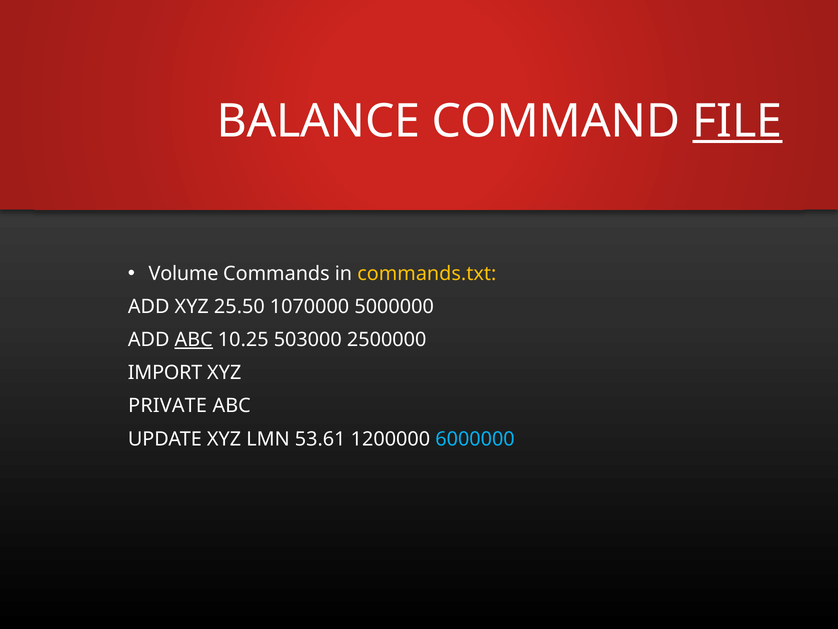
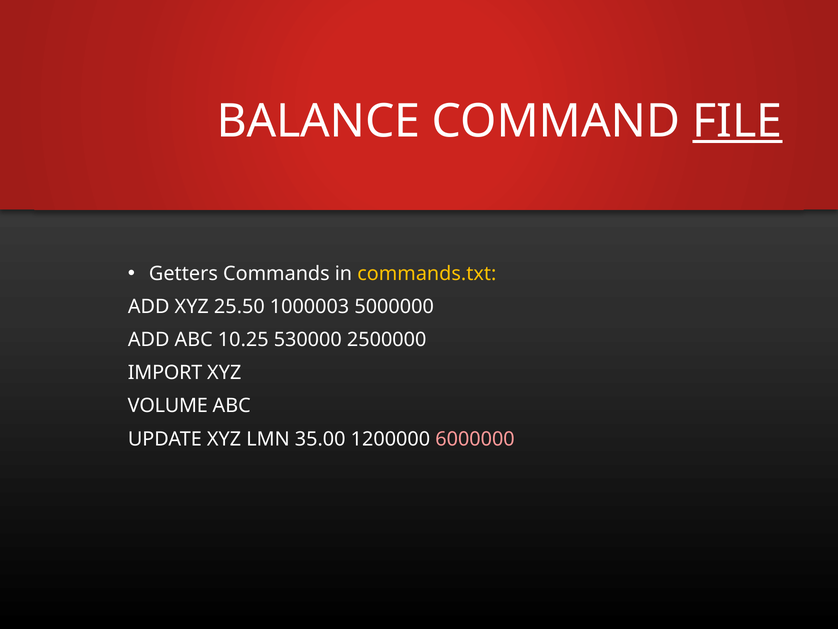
Volume: Volume -> Getters
1070000: 1070000 -> 1000003
ABC at (194, 339) underline: present -> none
503000: 503000 -> 530000
PRIVATE: PRIVATE -> VOLUME
53.61: 53.61 -> 35.00
6000000 colour: light blue -> pink
